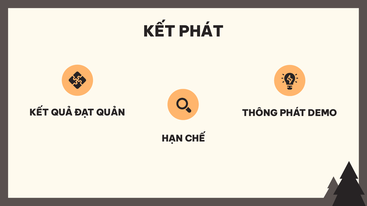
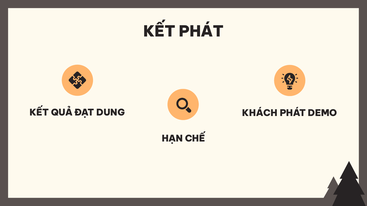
QUẢN: QUẢN -> DUNG
THÔNG: THÔNG -> KHÁCH
